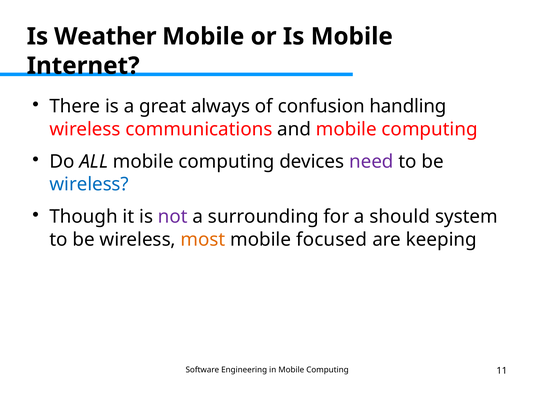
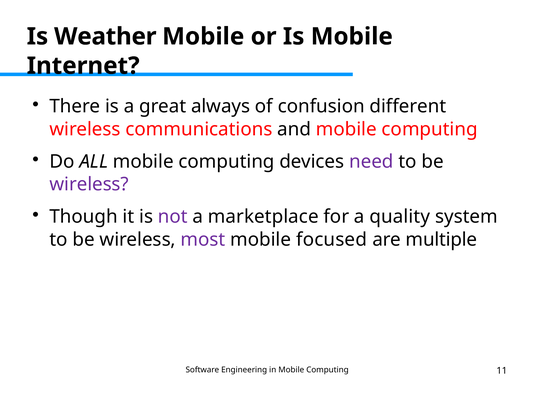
handling: handling -> different
wireless at (89, 185) colour: blue -> purple
surrounding: surrounding -> marketplace
should: should -> quality
most colour: orange -> purple
keeping: keeping -> multiple
